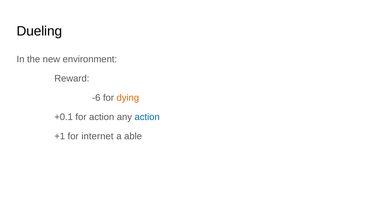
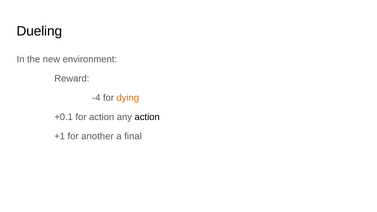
-6: -6 -> -4
action at (147, 117) colour: blue -> black
internet: internet -> another
able: able -> final
